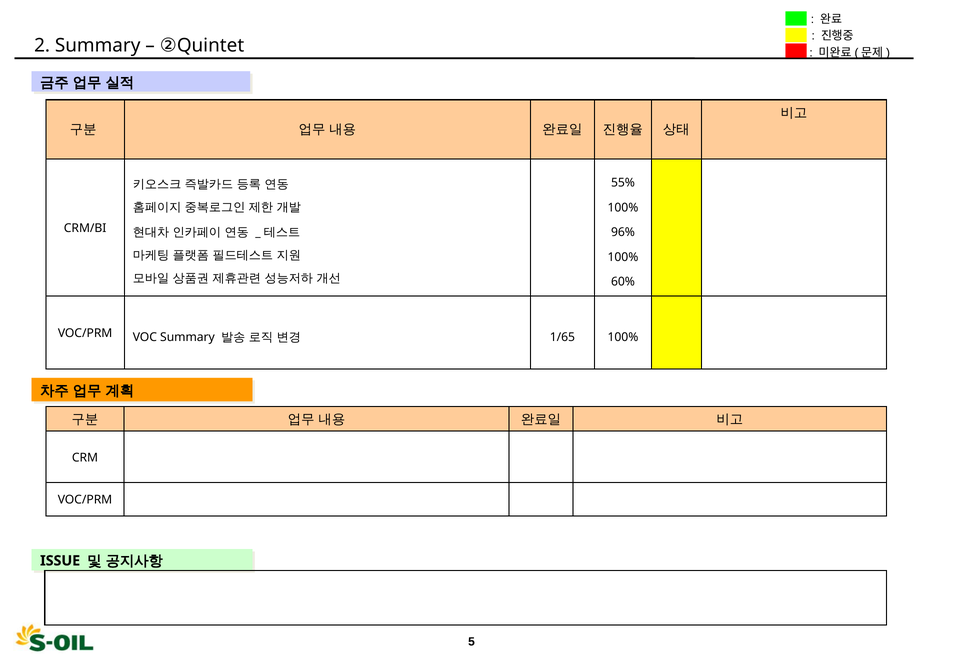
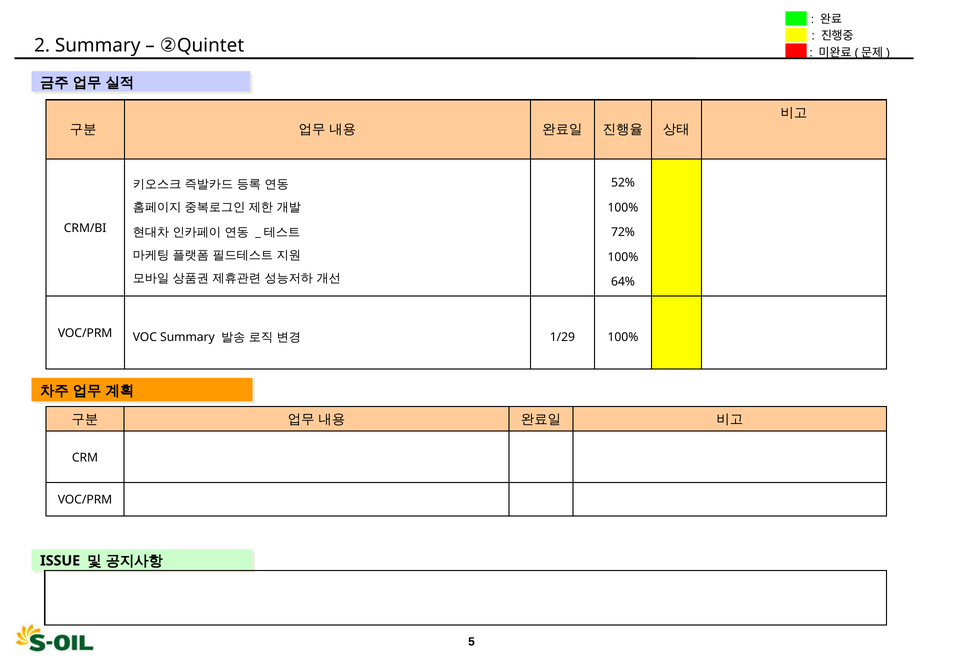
55%: 55% -> 52%
96%: 96% -> 72%
60%: 60% -> 64%
1/65: 1/65 -> 1/29
